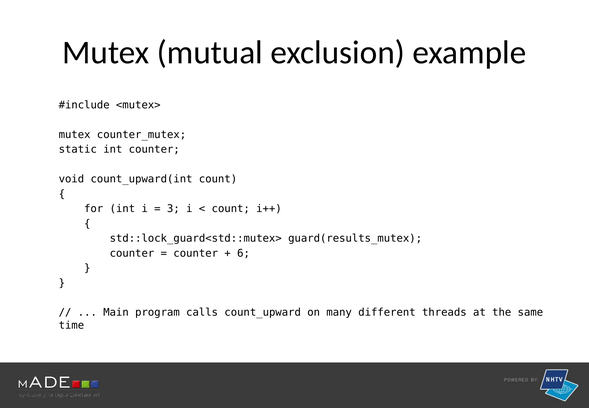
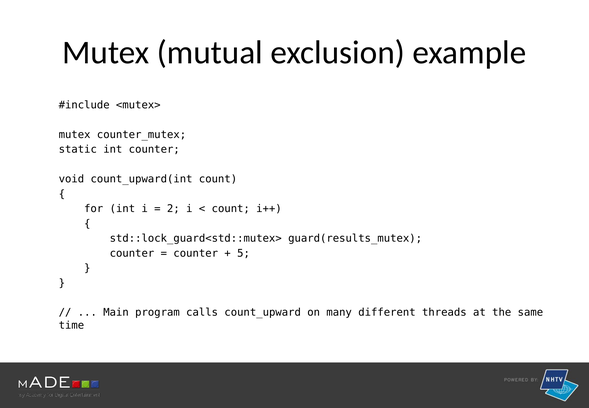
3: 3 -> 2
6: 6 -> 5
